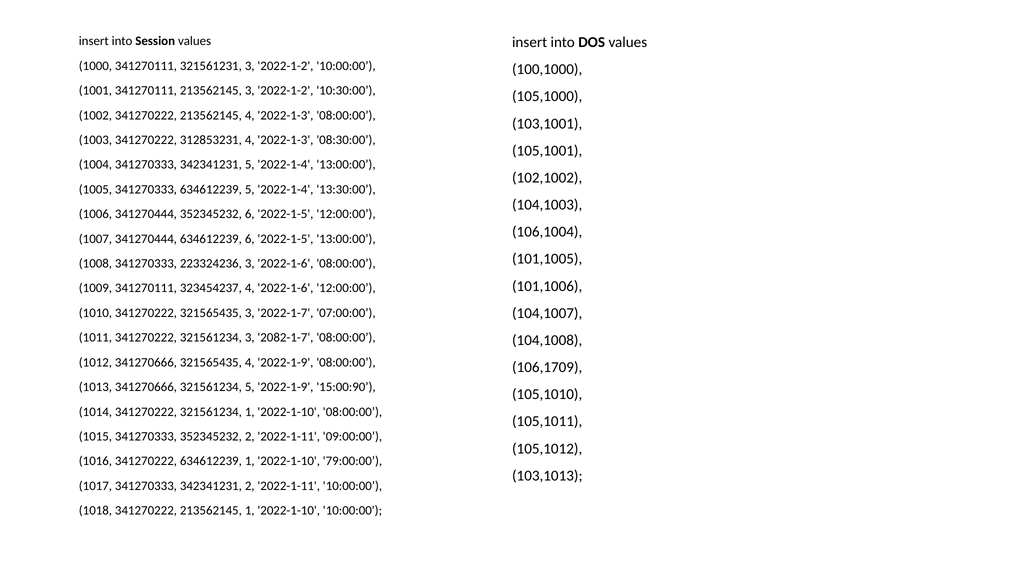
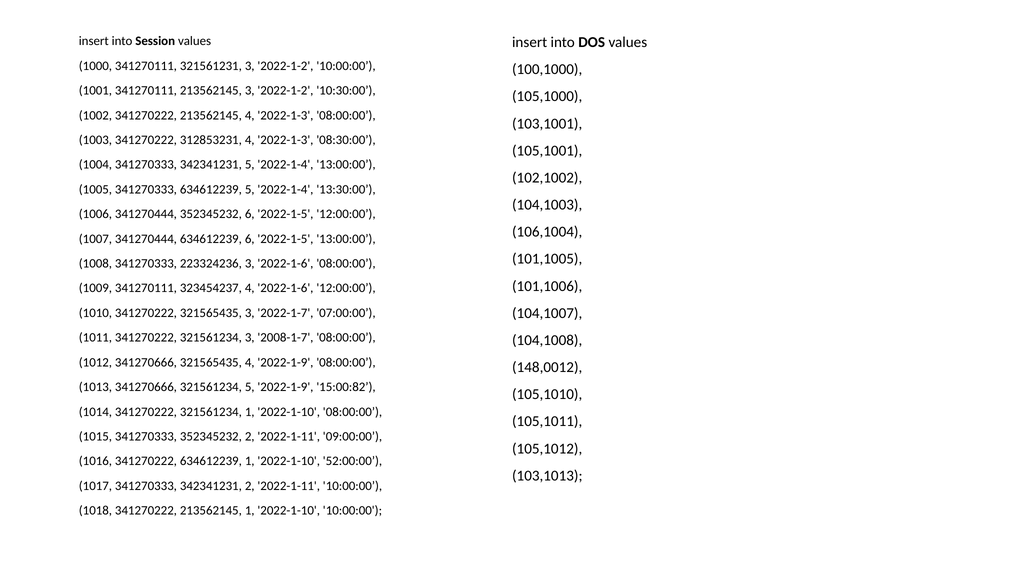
2082-1-7: 2082-1-7 -> 2008-1-7
106,1709: 106,1709 -> 148,0012
15:00:90: 15:00:90 -> 15:00:82
79:00:00: 79:00:00 -> 52:00:00
